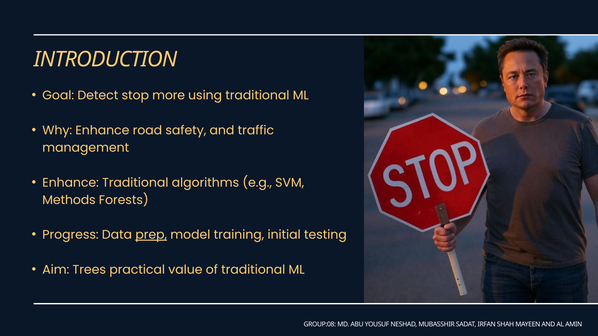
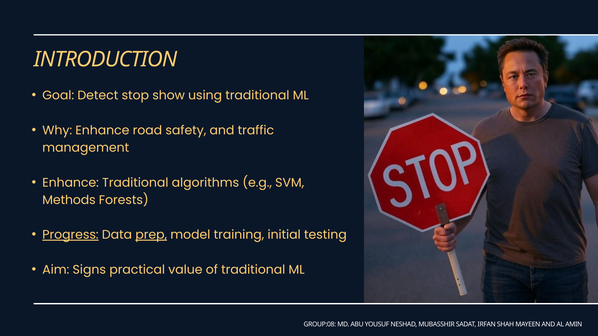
more: more -> show
Progress underline: none -> present
Trees: Trees -> Signs
